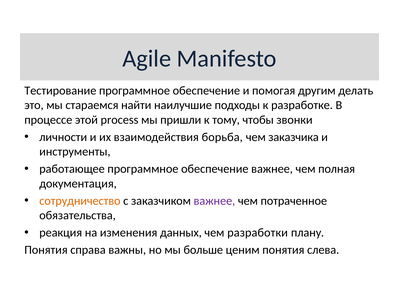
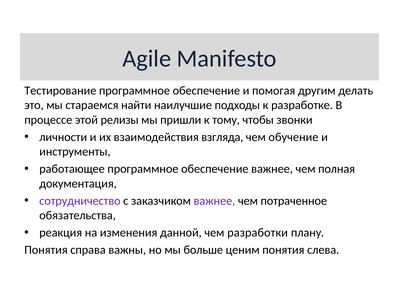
process: process -> релизы
борьба: борьба -> взгляда
заказчика: заказчика -> обучение
сотрудничество colour: orange -> purple
данных: данных -> данной
